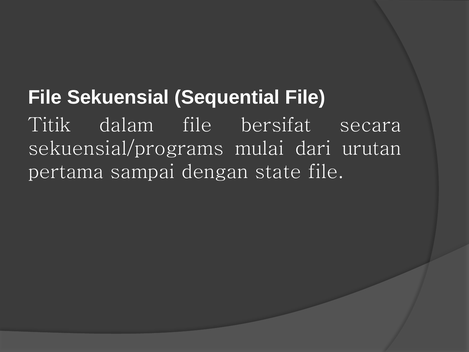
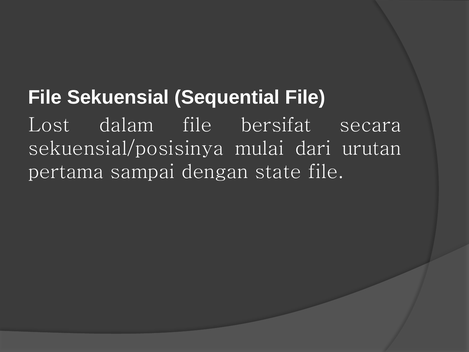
Titik: Titik -> Lost
sekuensial/programs: sekuensial/programs -> sekuensial/posisinya
